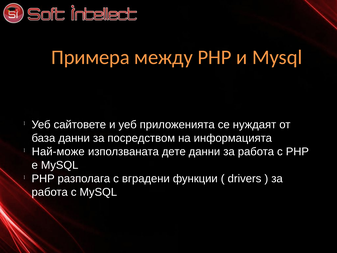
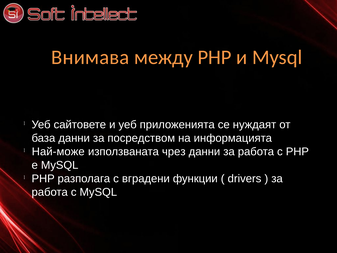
Примера: Примера -> Внимава
дете: дете -> чрез
